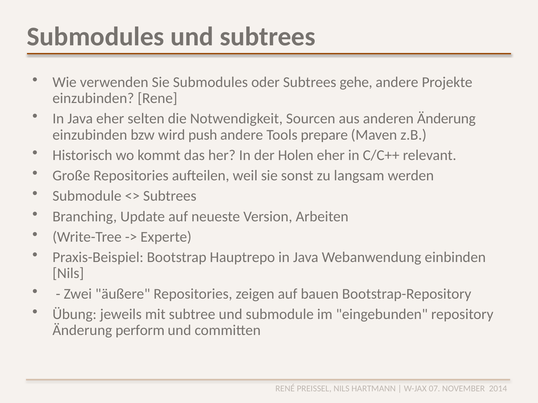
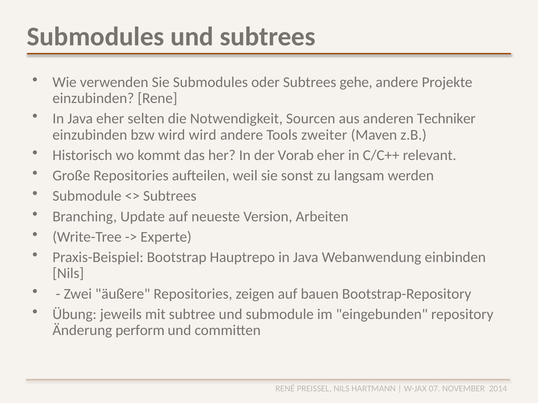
anderen Änderung: Änderung -> Techniker
wird push: push -> wird
prepare: prepare -> zweiter
Holen: Holen -> Vorab
